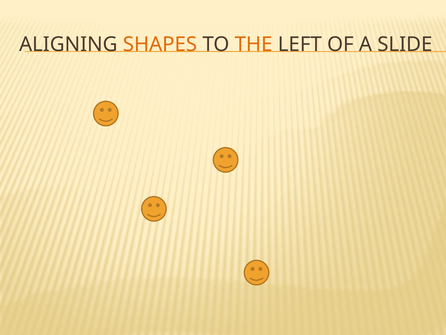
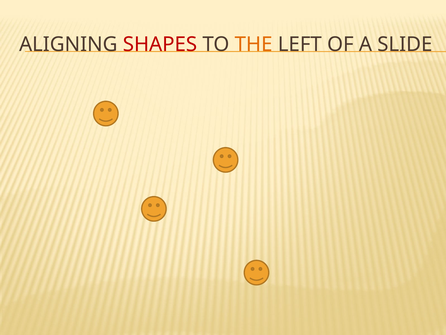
SHAPES colour: orange -> red
